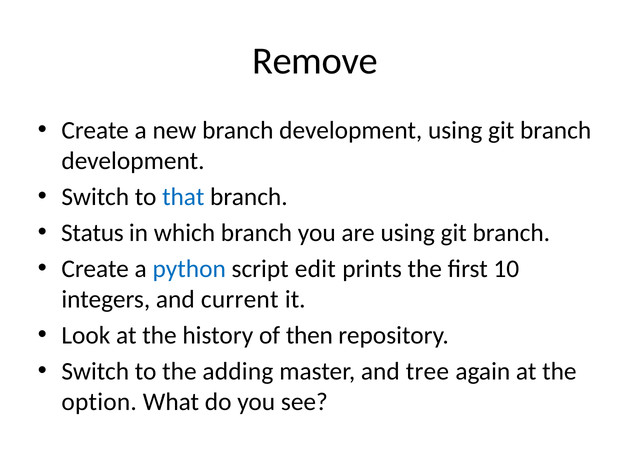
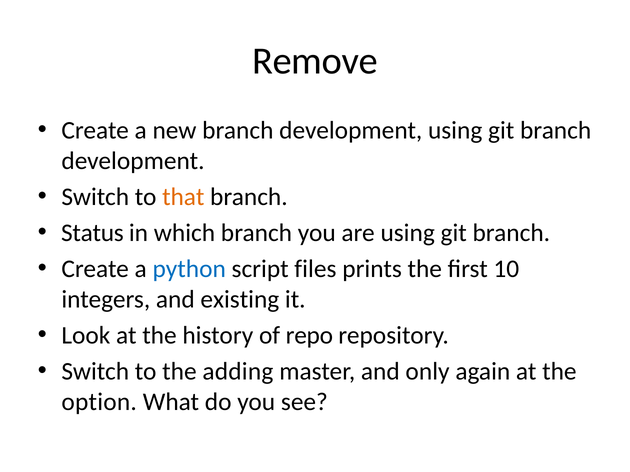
that colour: blue -> orange
edit: edit -> files
current: current -> existing
then: then -> repo
tree: tree -> only
